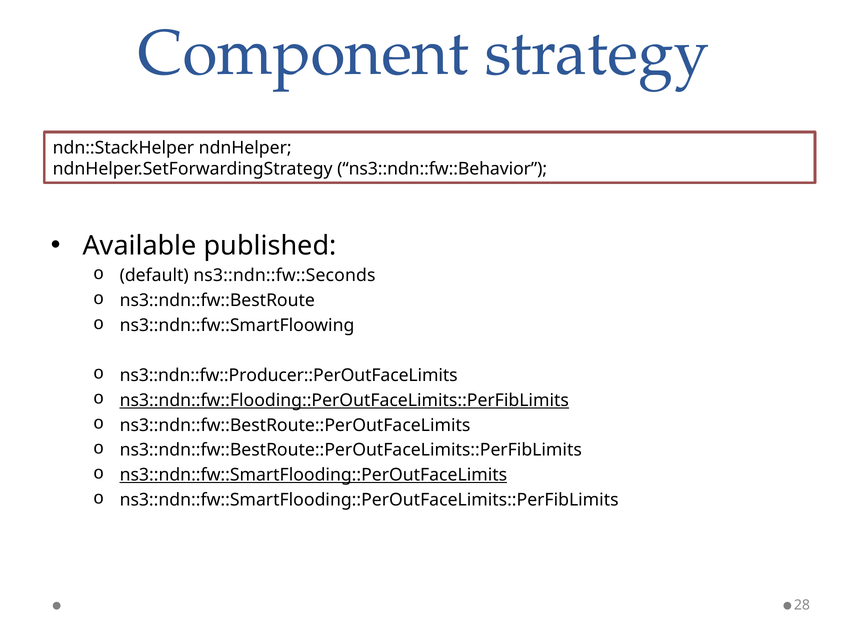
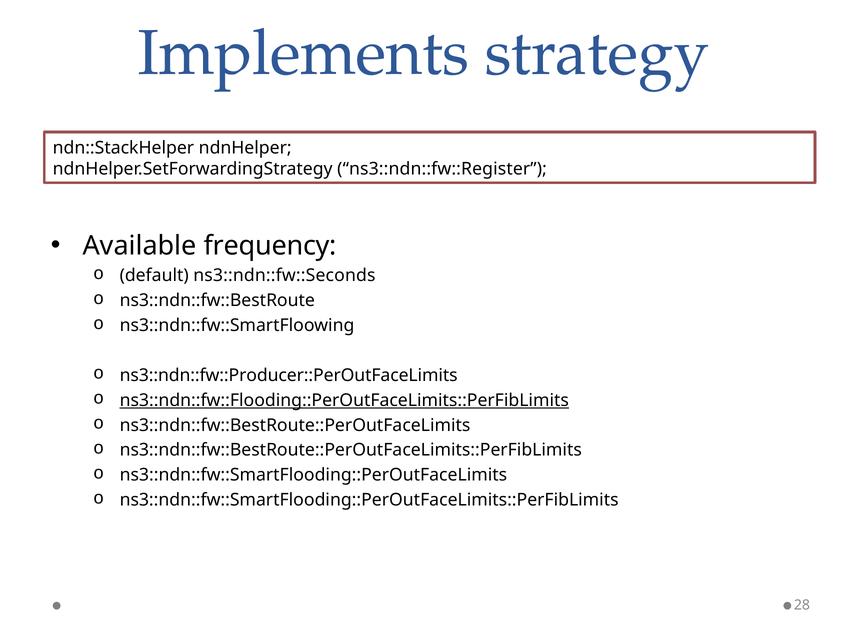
Component: Component -> Implements
ns3::ndn::fw::Behavior: ns3::ndn::fw::Behavior -> ns3::ndn::fw::Register
published: published -> frequency
ns3::ndn::fw::SmartFlooding::PerOutFaceLimits underline: present -> none
